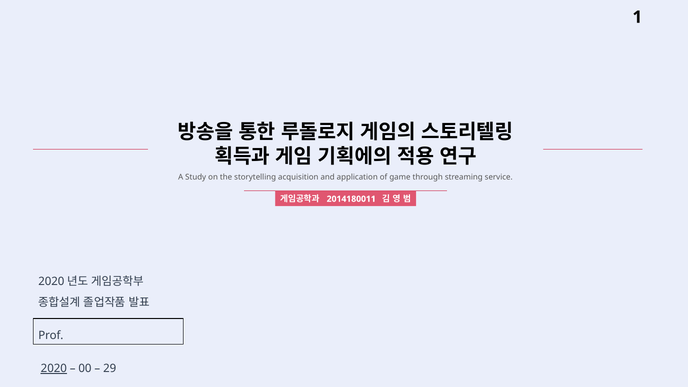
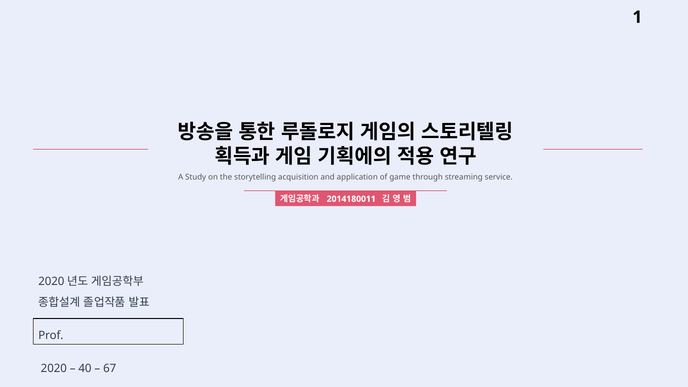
2020 underline: present -> none
00: 00 -> 40
29: 29 -> 67
